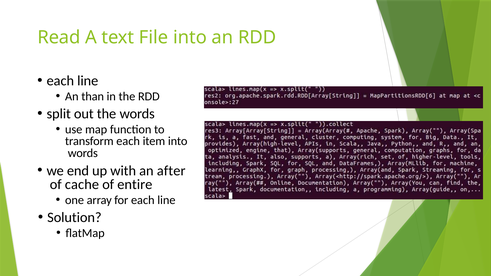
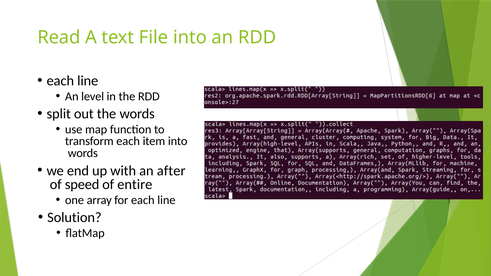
than: than -> level
cache: cache -> speed
